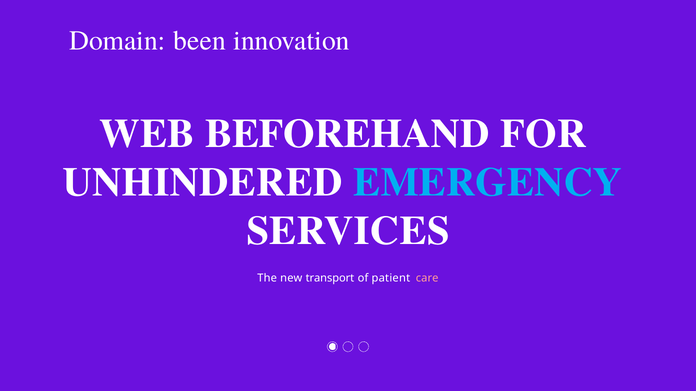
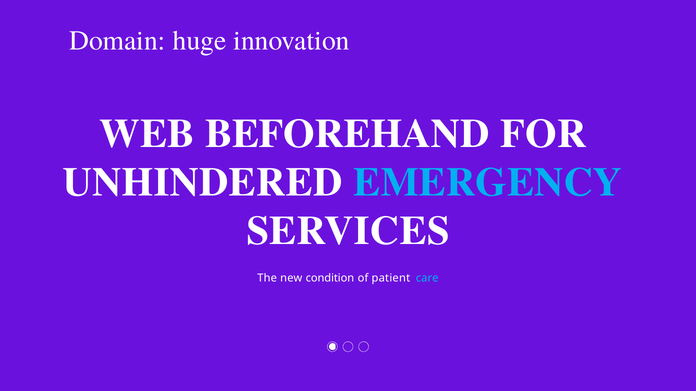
been: been -> huge
transport: transport -> condition
care colour: pink -> light blue
